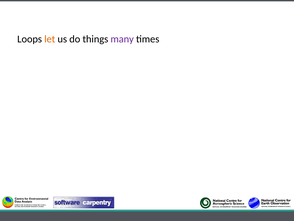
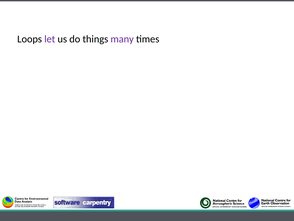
let colour: orange -> purple
